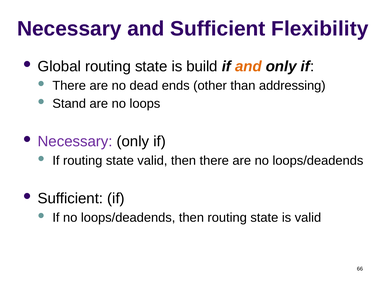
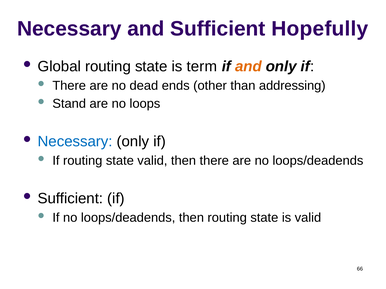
Flexibility: Flexibility -> Hopefully
build: build -> term
Necessary at (75, 142) colour: purple -> blue
